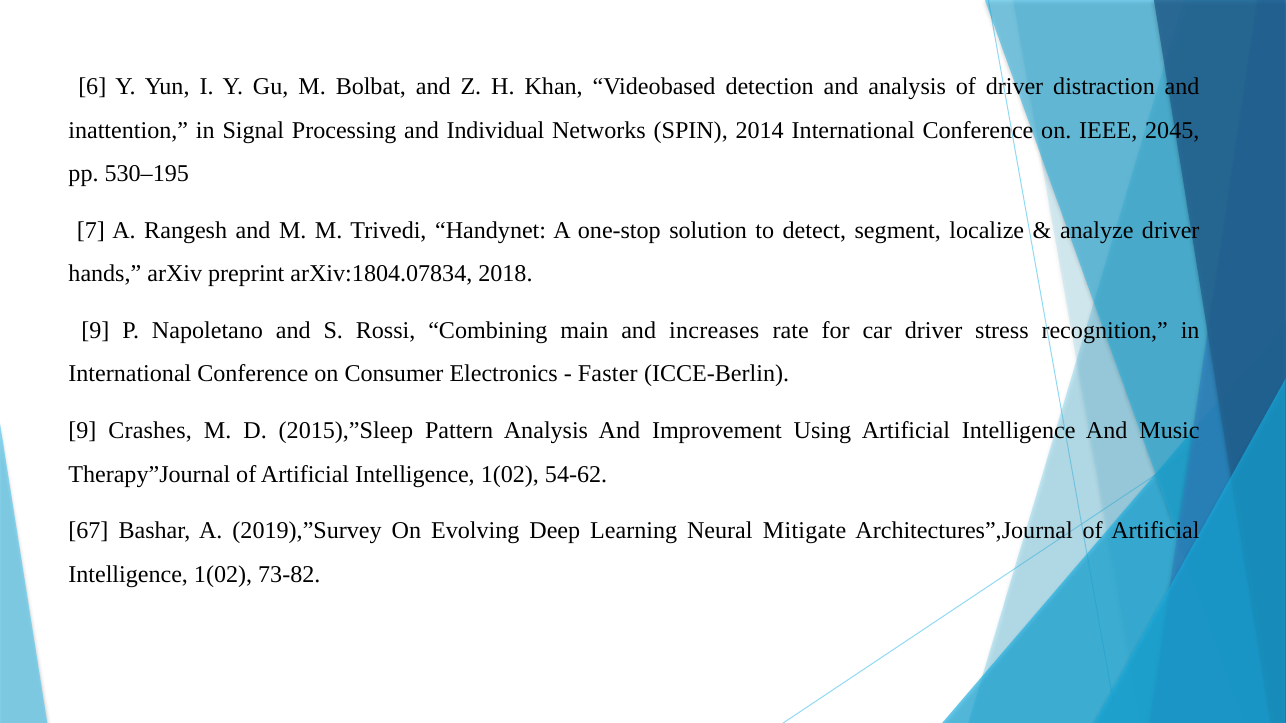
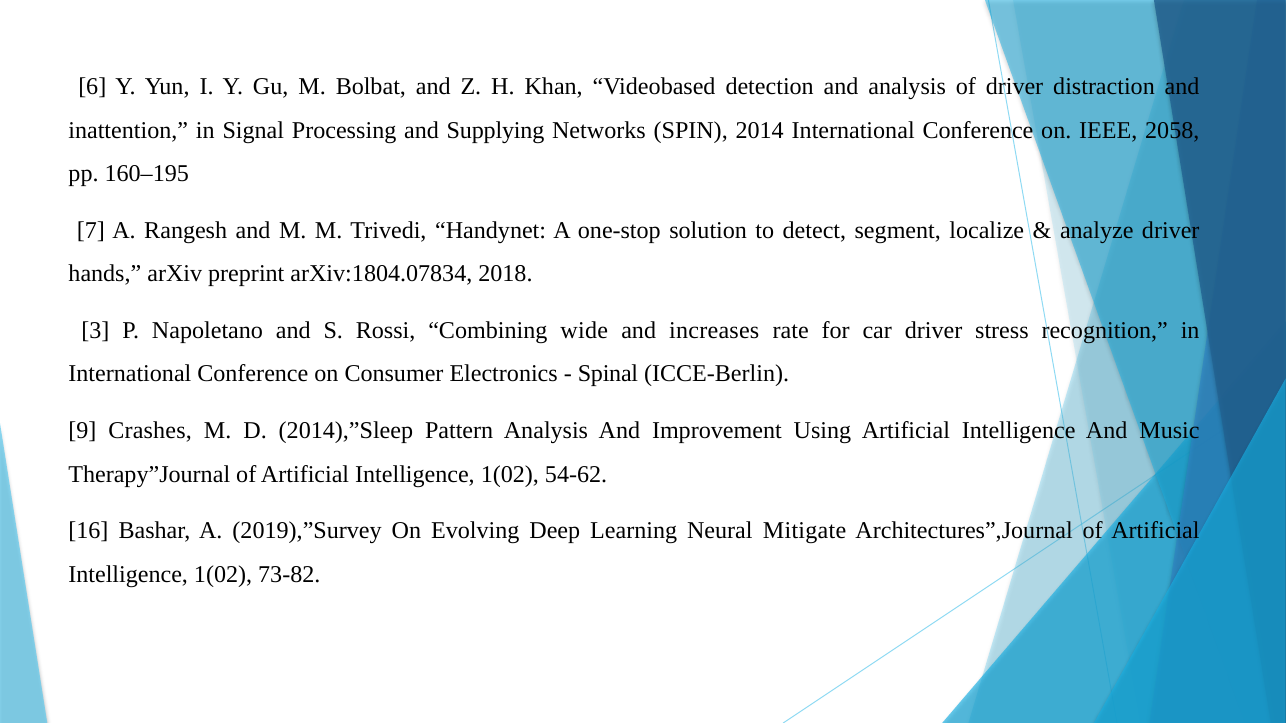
Individual: Individual -> Supplying
2045: 2045 -> 2058
530–195: 530–195 -> 160–195
9 at (95, 331): 9 -> 3
main: main -> wide
Faster: Faster -> Spinal
2015),”Sleep: 2015),”Sleep -> 2014),”Sleep
67: 67 -> 16
